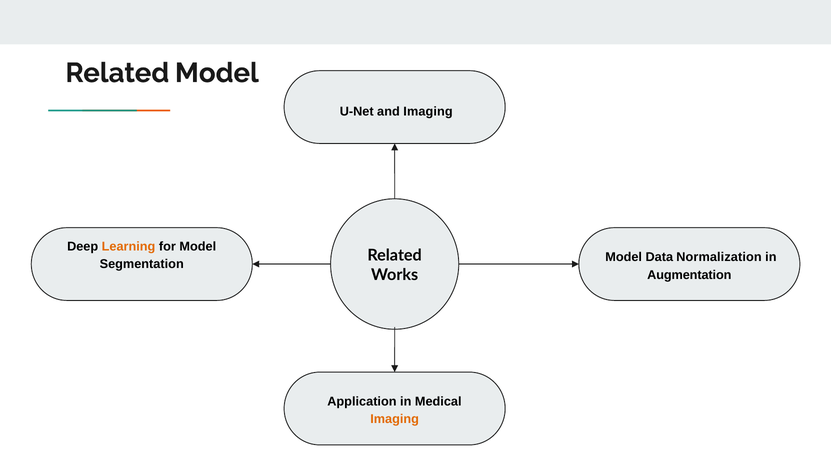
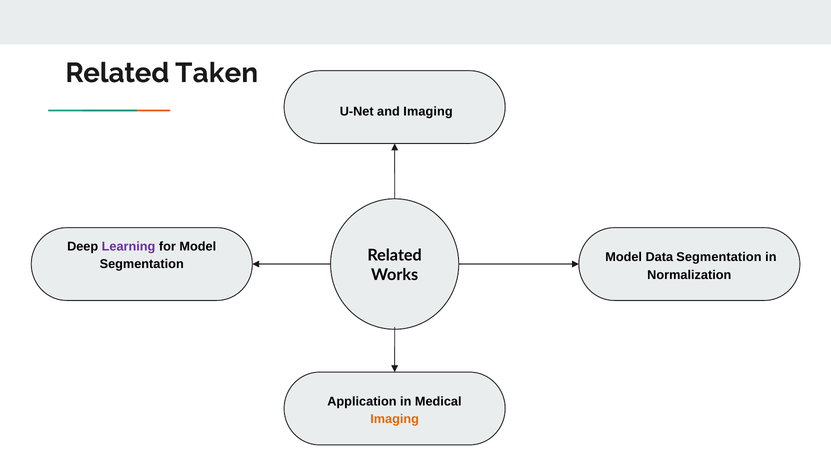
Related Model: Model -> Taken
Learning colour: orange -> purple
Data Normalization: Normalization -> Segmentation
Augmentation: Augmentation -> Normalization
